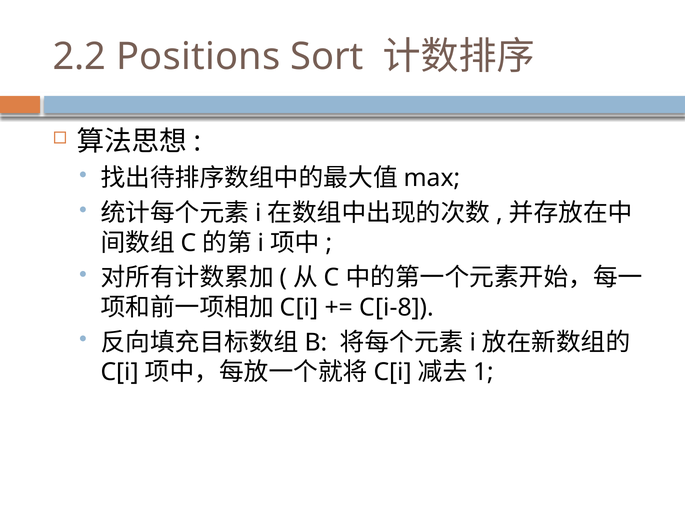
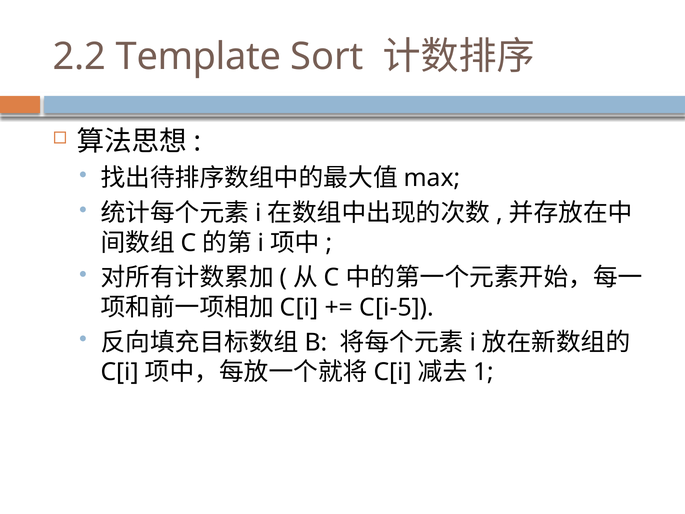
Positions: Positions -> Template
C[i-8: C[i-8 -> C[i-5
